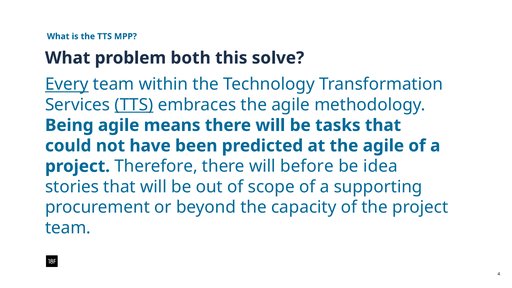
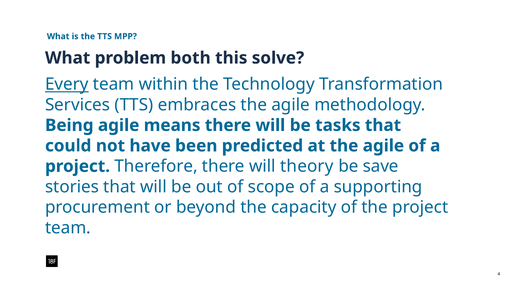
TTS at (134, 105) underline: present -> none
before: before -> theory
idea: idea -> save
